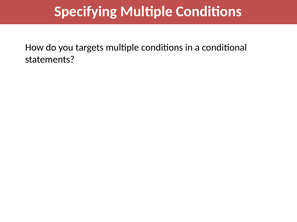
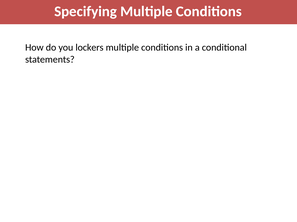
targets: targets -> lockers
